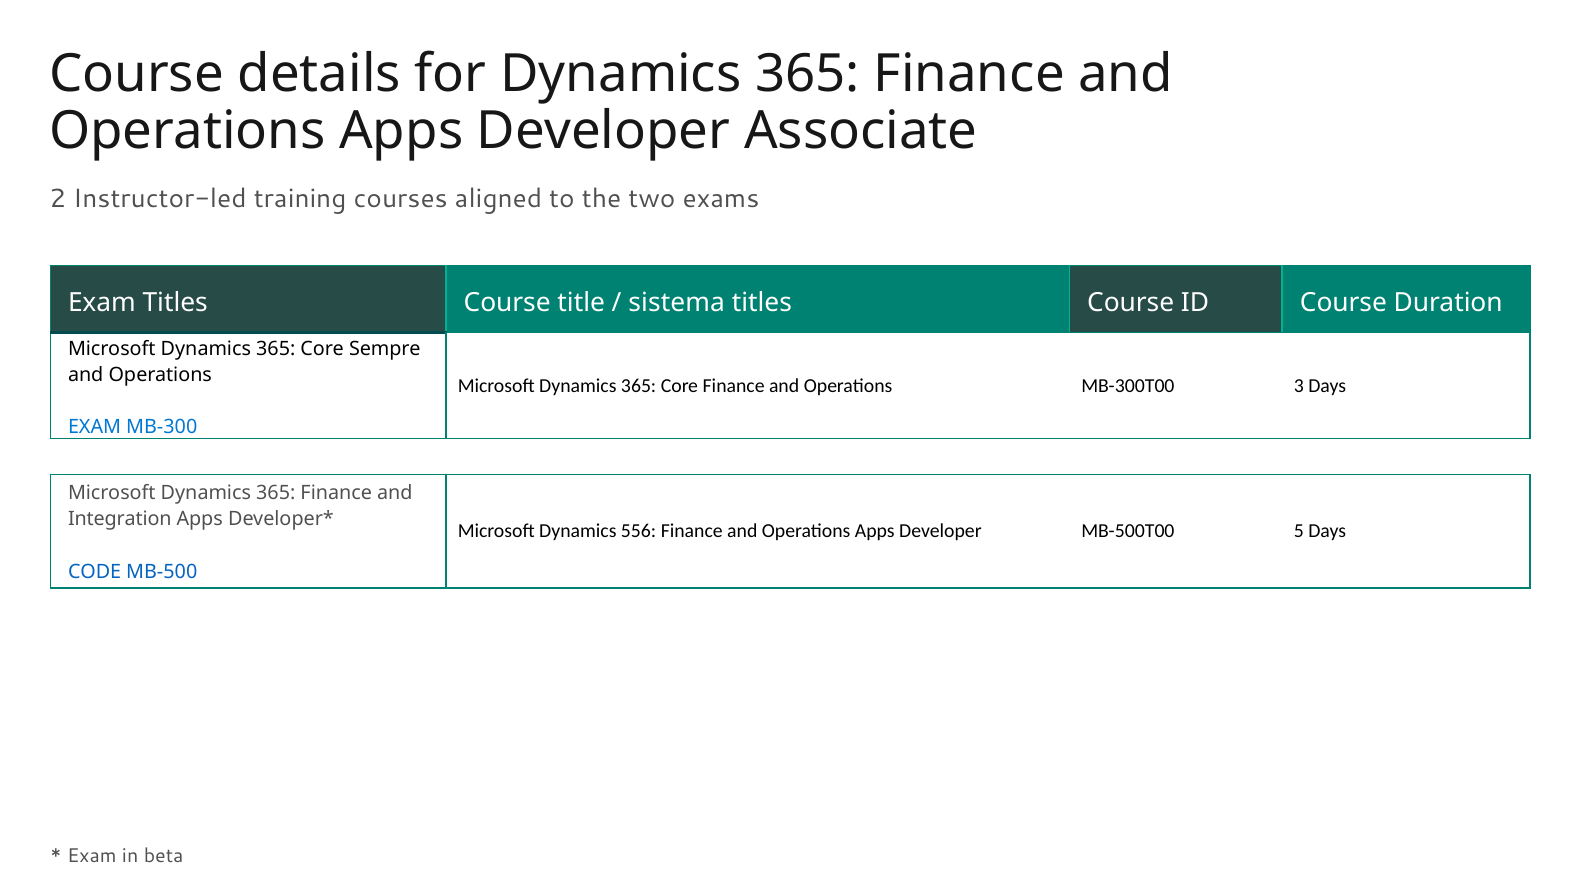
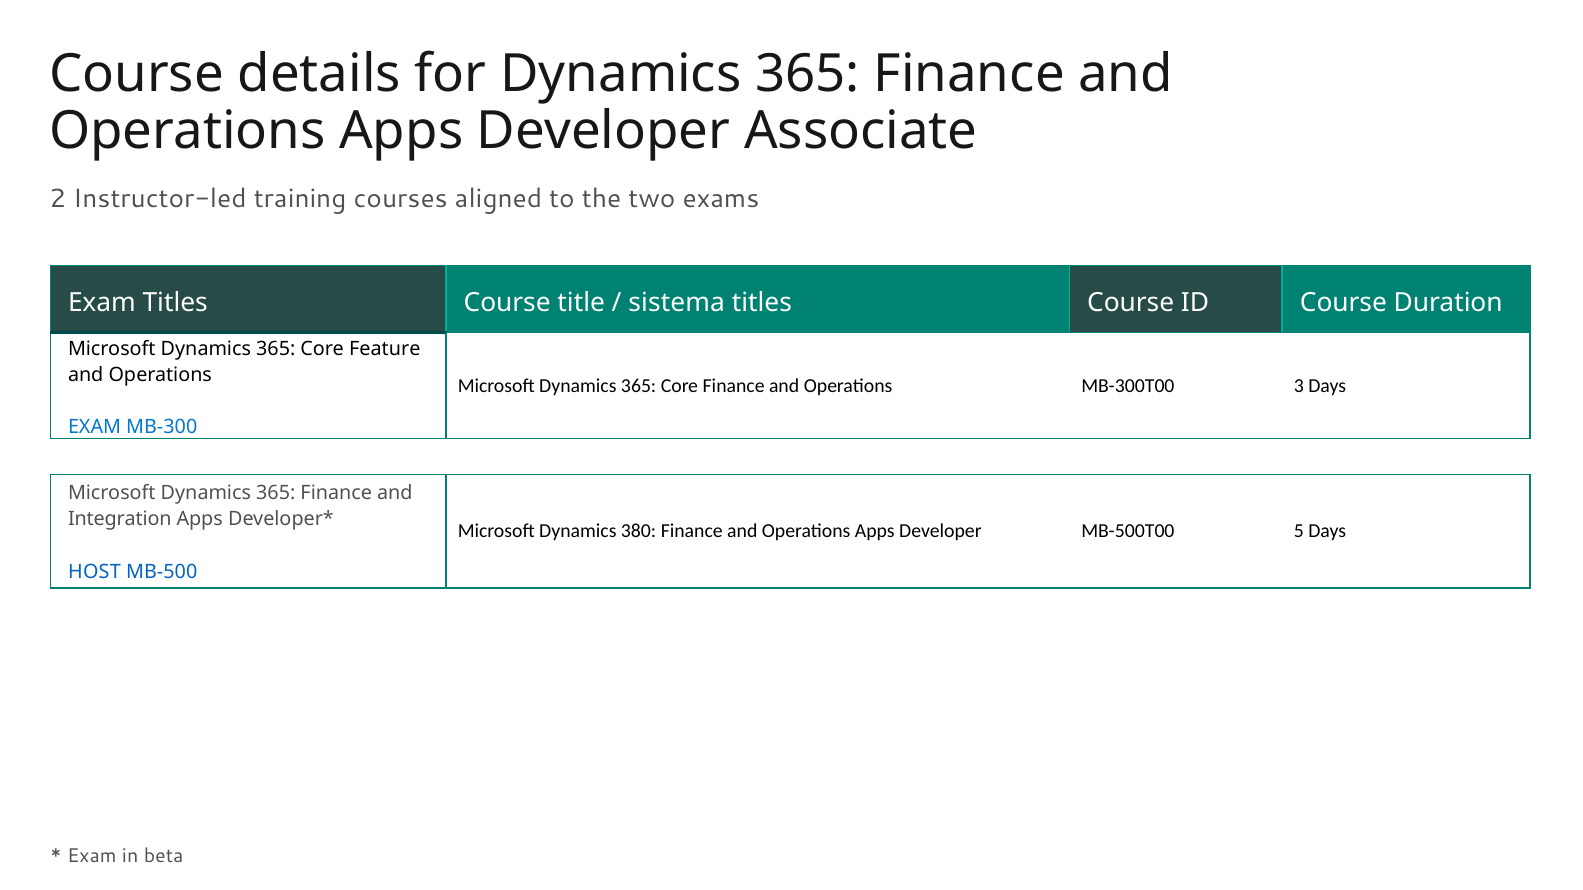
Sempre: Sempre -> Feature
556: 556 -> 380
CODE: CODE -> HOST
